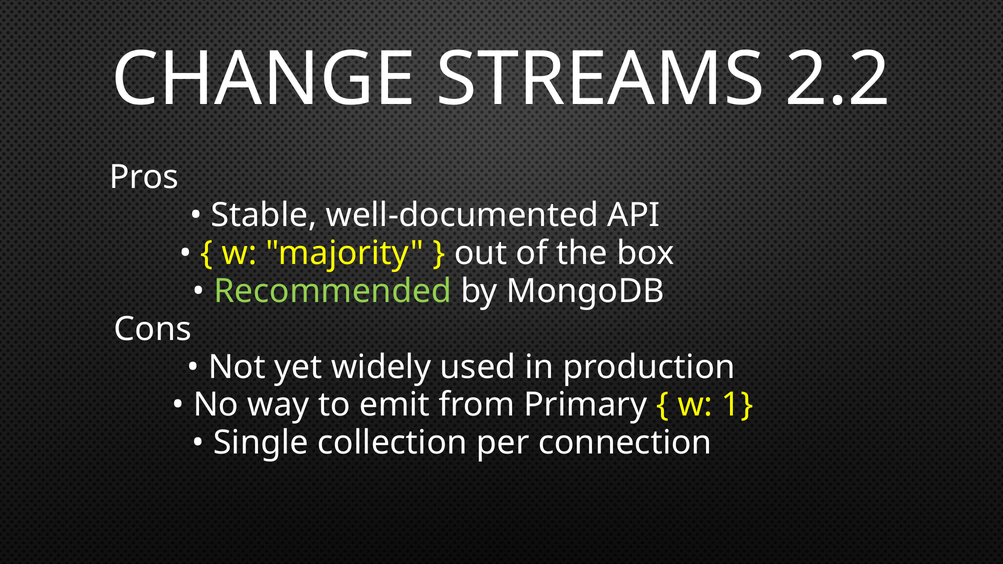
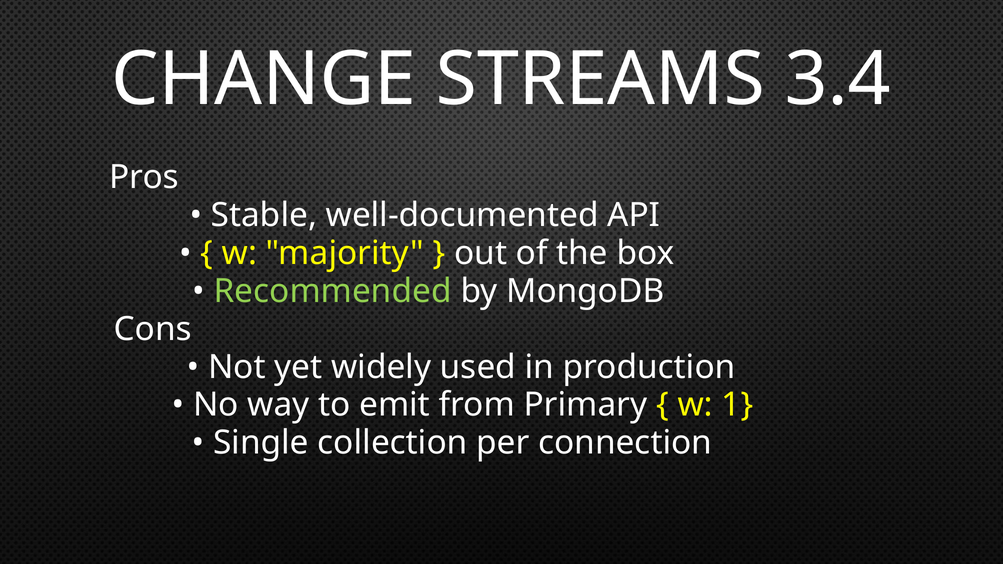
2.2: 2.2 -> 3.4
